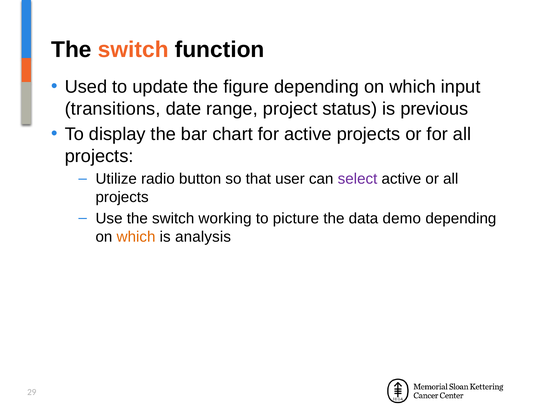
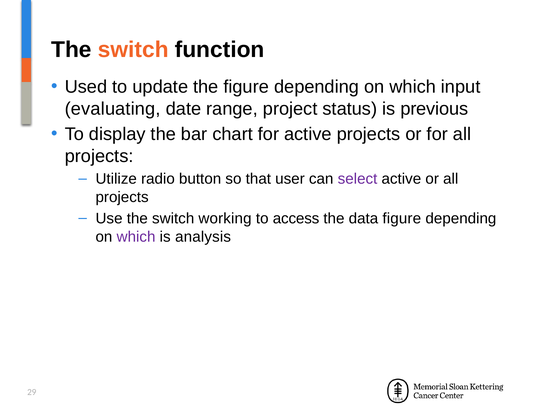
transitions: transitions -> evaluating
picture: picture -> access
data demo: demo -> figure
which at (136, 236) colour: orange -> purple
